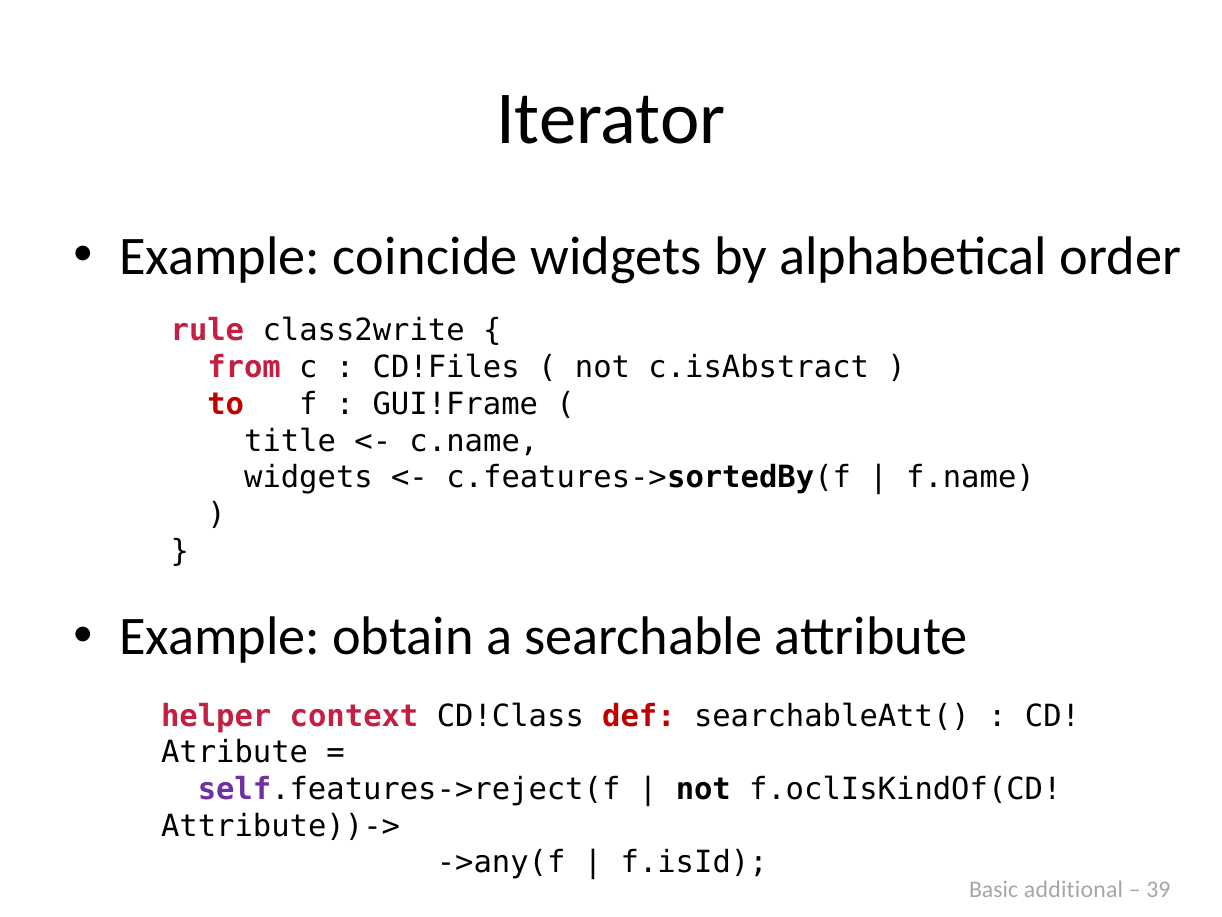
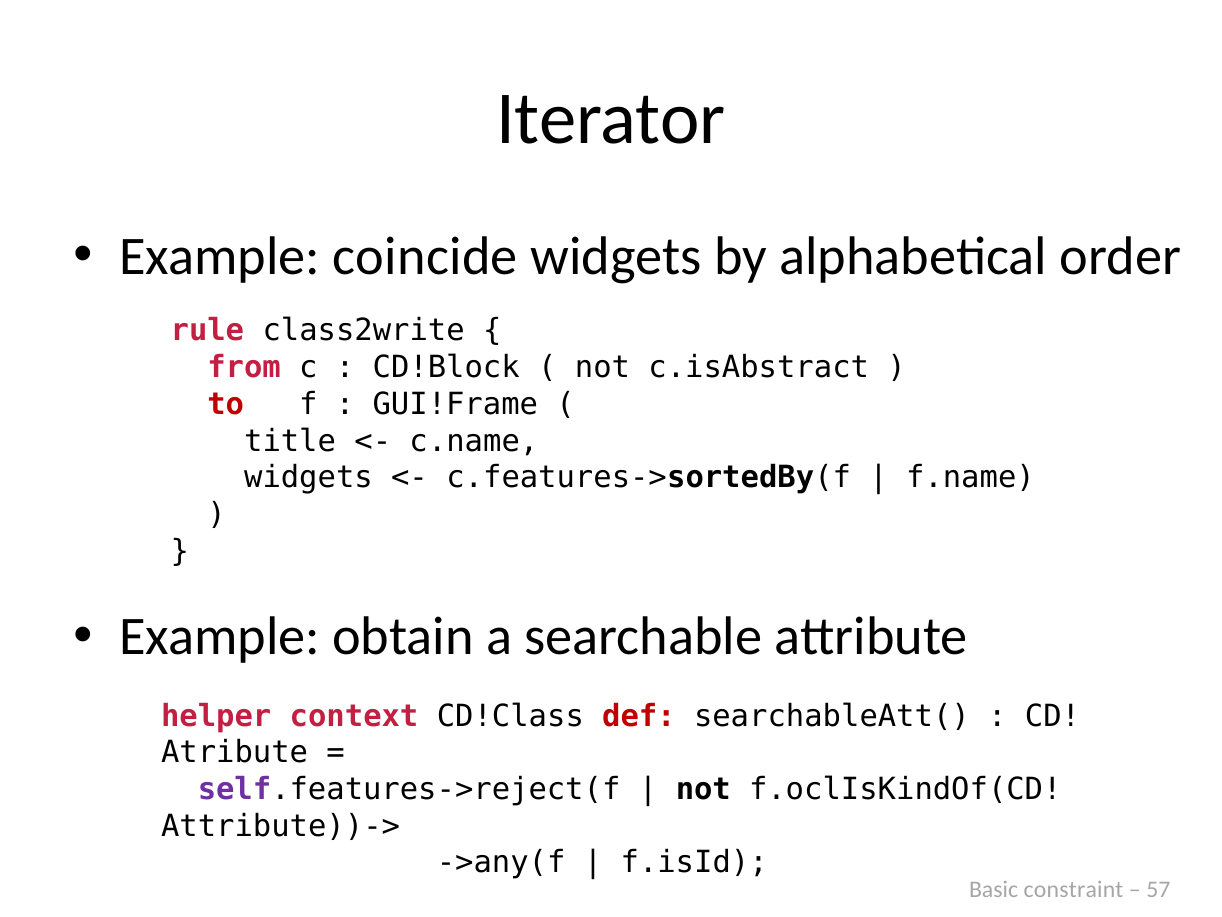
CD!Files: CD!Files -> CD!Block
additional: additional -> constraint
39: 39 -> 57
